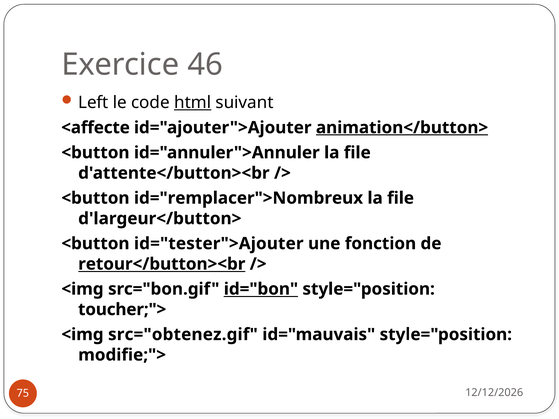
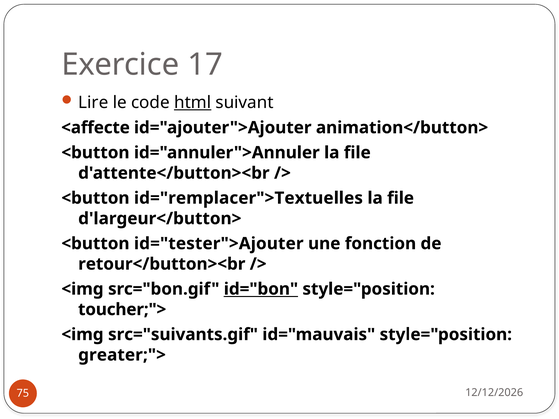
46: 46 -> 17
Left: Left -> Lire
animation</button> underline: present -> none
id="remplacer">Nombreux: id="remplacer">Nombreux -> id="remplacer">Textuelles
retour</button><br underline: present -> none
src="obtenez.gif: src="obtenez.gif -> src="suivants.gif
modifie;">: modifie;"> -> greater;">
